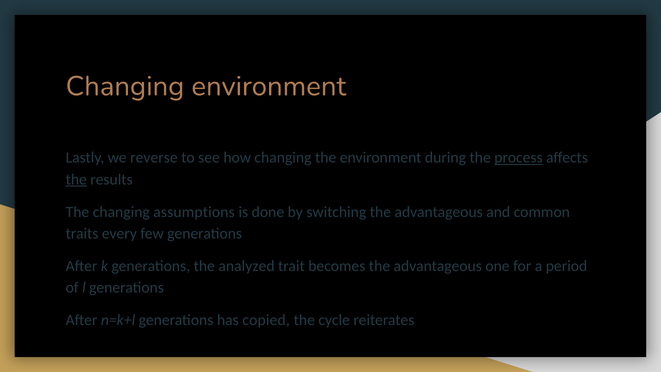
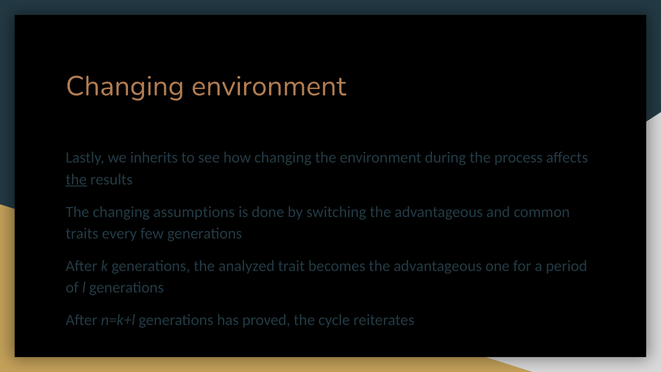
reverse: reverse -> inherits
process underline: present -> none
copied: copied -> proved
